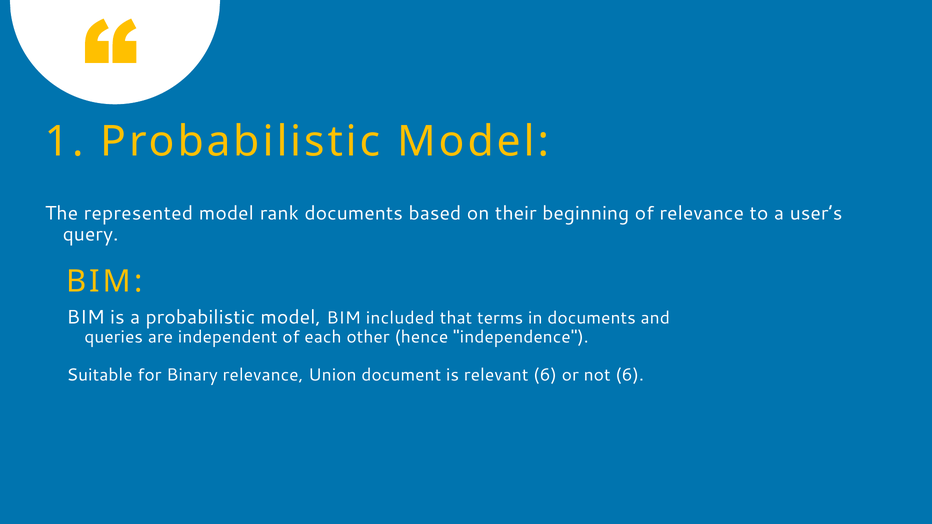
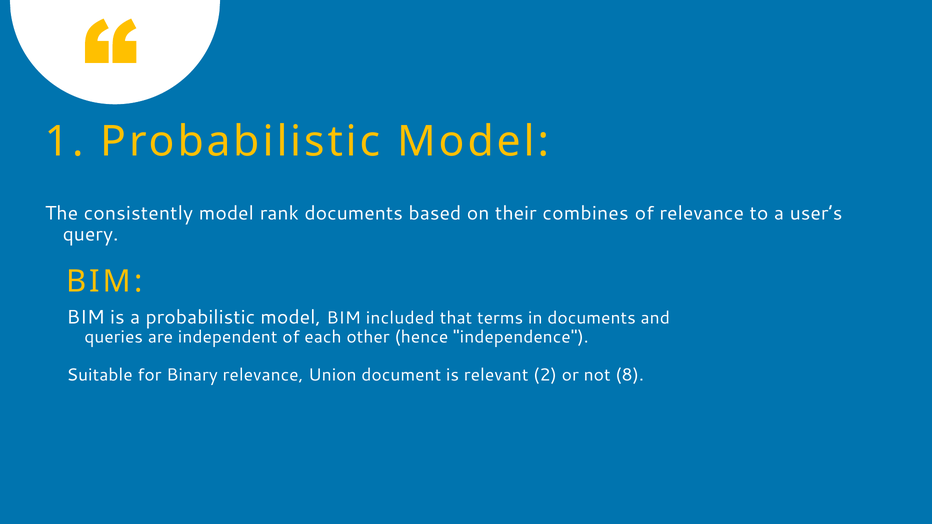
represented: represented -> consistently
beginning: beginning -> combines
relevant 6: 6 -> 2
not 6: 6 -> 8
